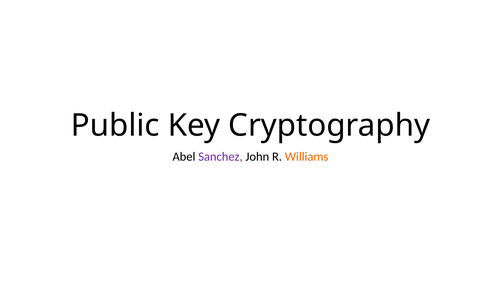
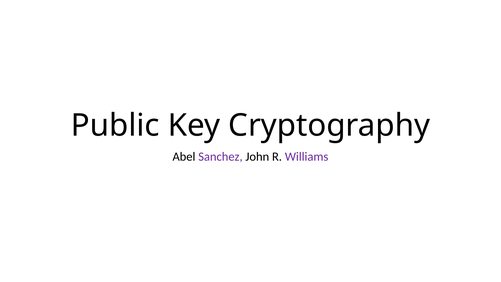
Williams colour: orange -> purple
